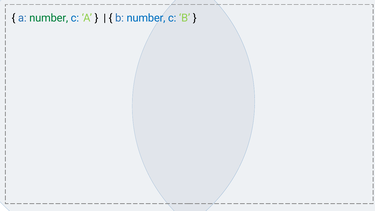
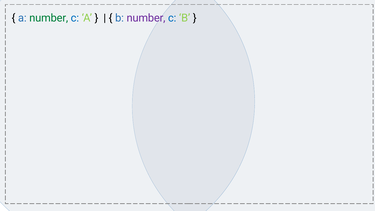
number at (146, 18) colour: blue -> purple
